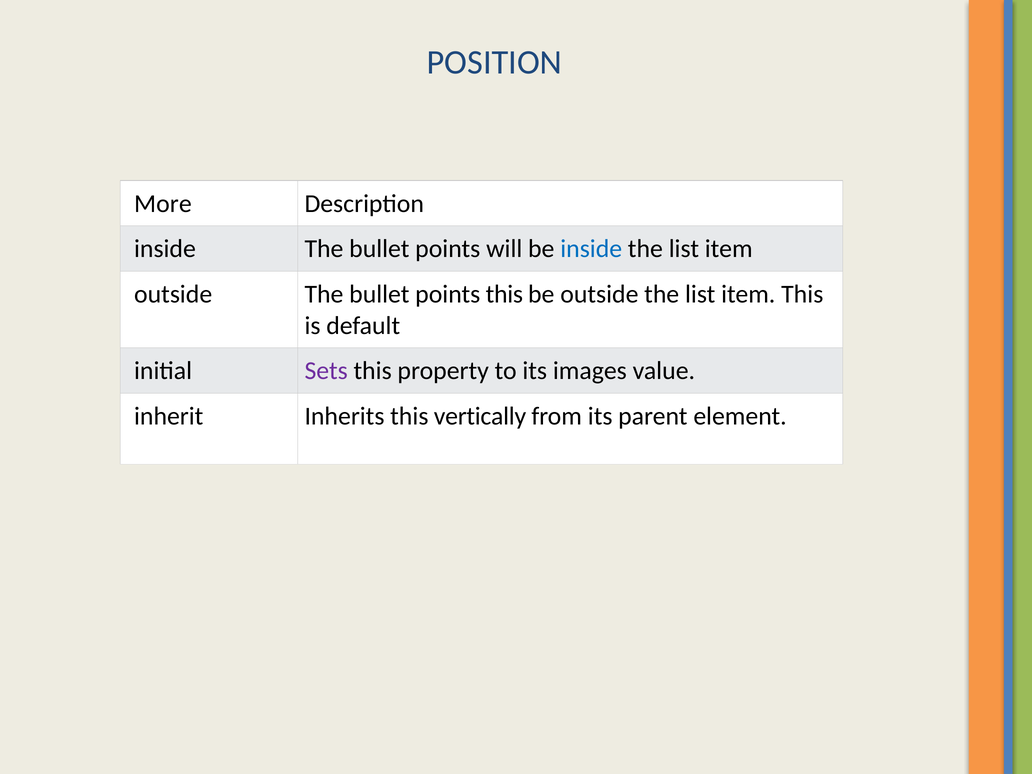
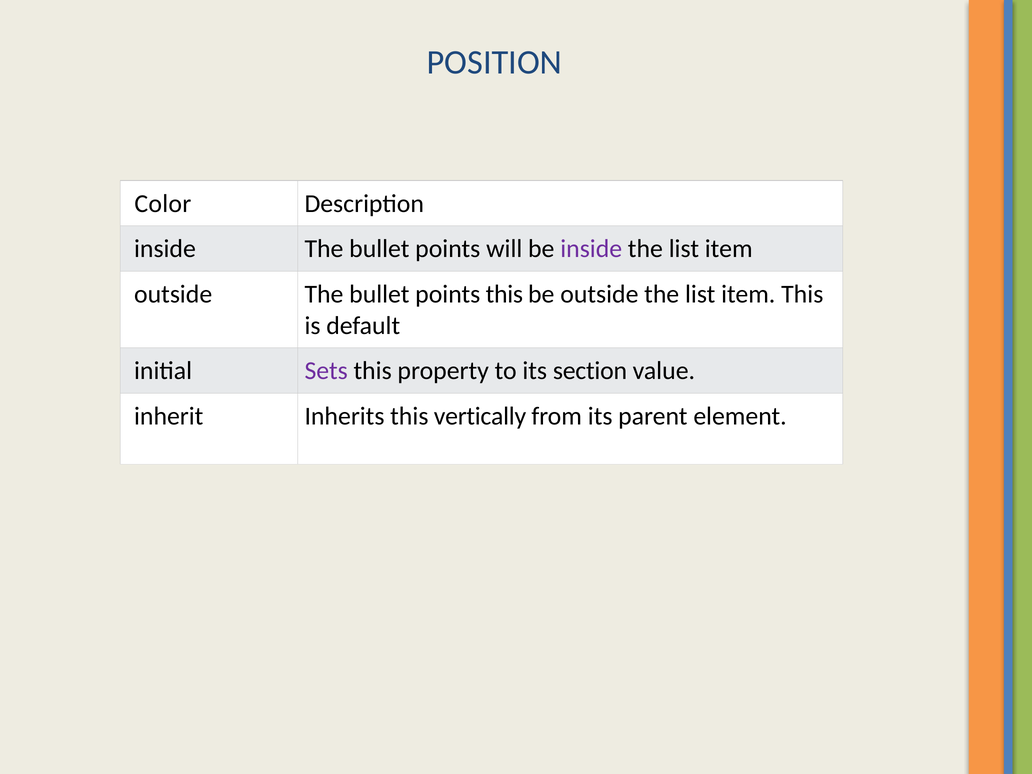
More: More -> Color
inside at (591, 249) colour: blue -> purple
images: images -> section
